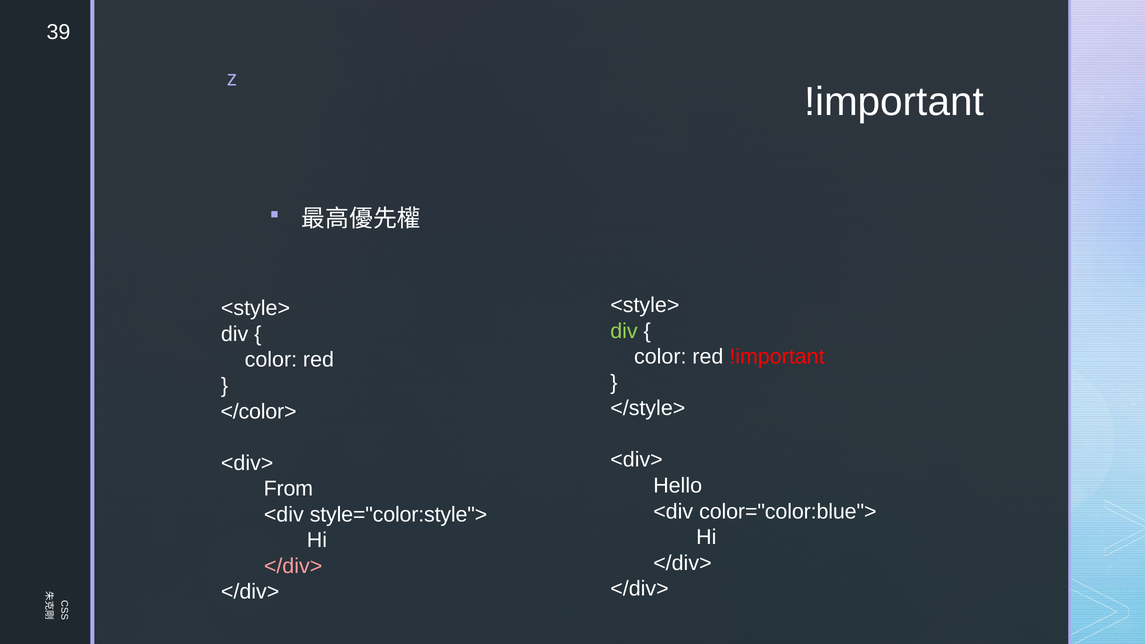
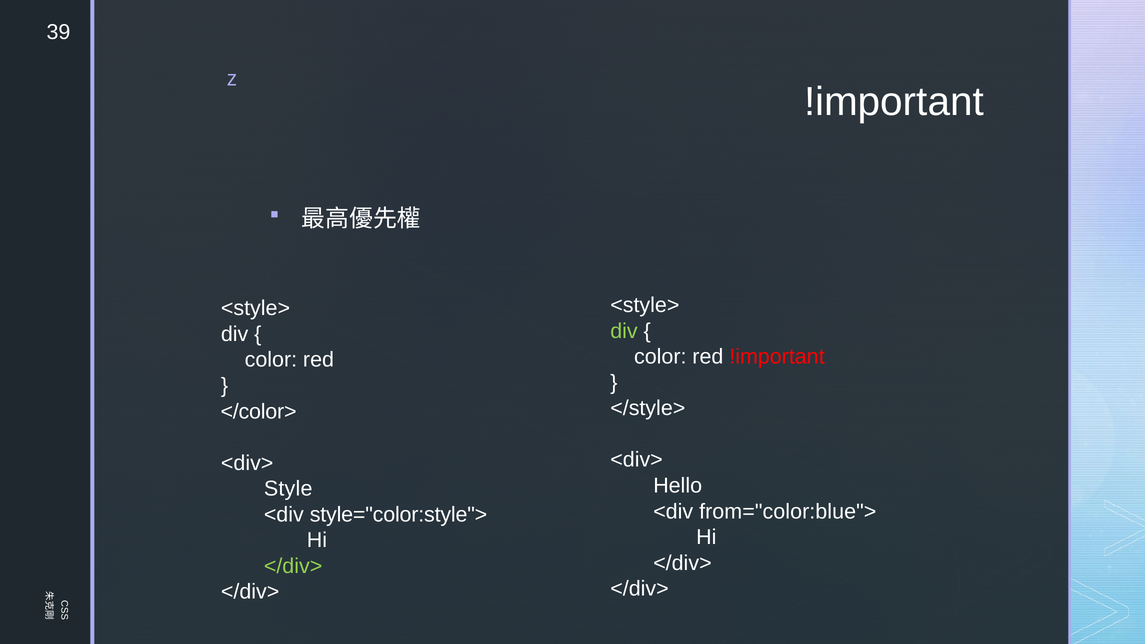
From: From -> Style
color="color:blue">: color="color:blue"> -> from="color:blue">
</div> at (293, 566) colour: pink -> light green
